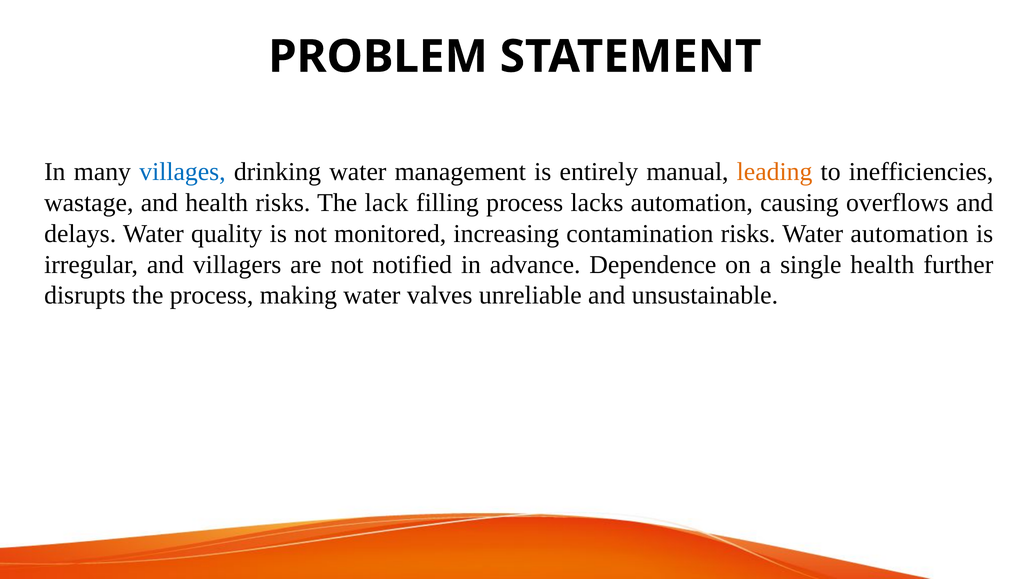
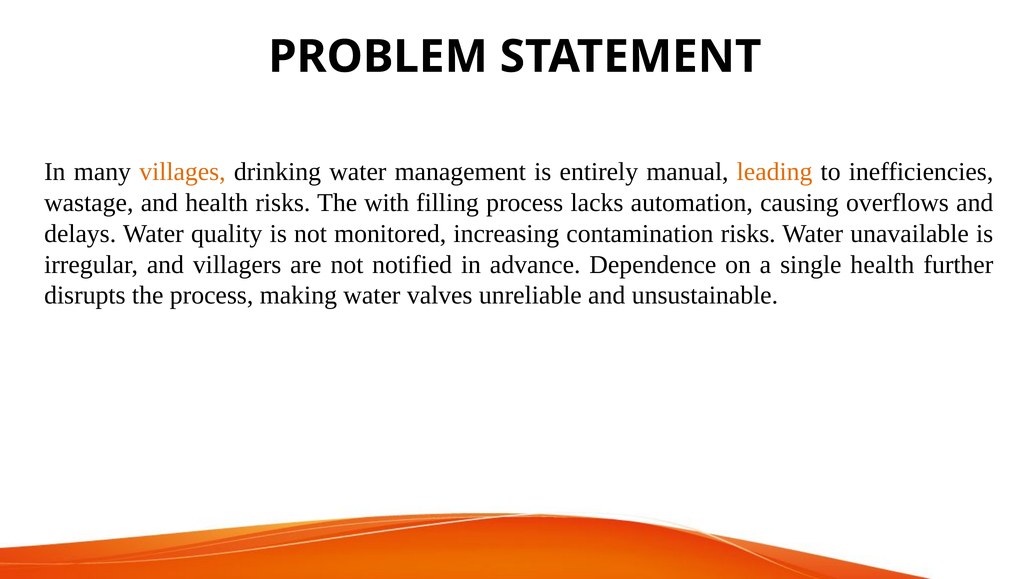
villages colour: blue -> orange
lack: lack -> with
Water automation: automation -> unavailable
